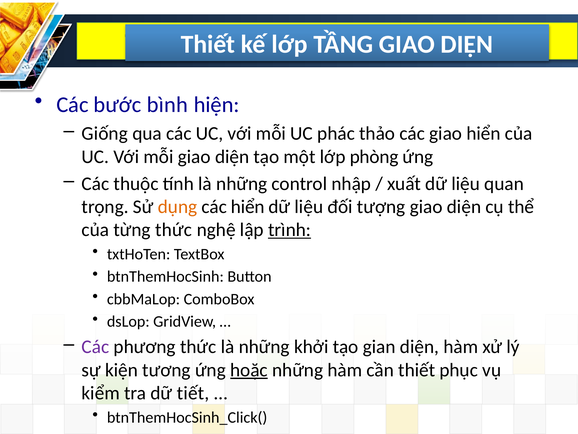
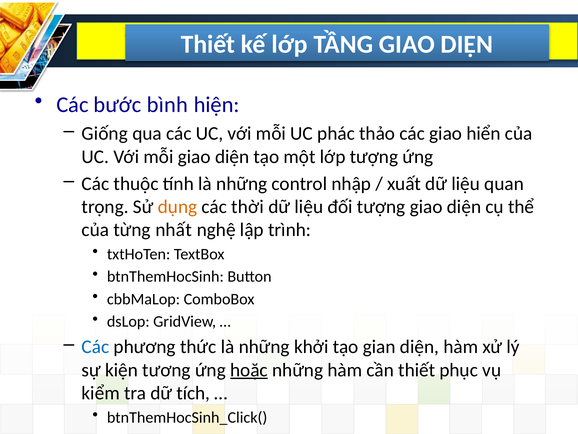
lớp phòng: phòng -> tượng
các hiển: hiển -> thời
từng thức: thức -> nhất
trình underline: present -> none
Các at (95, 347) colour: purple -> blue
tiết: tiết -> tích
